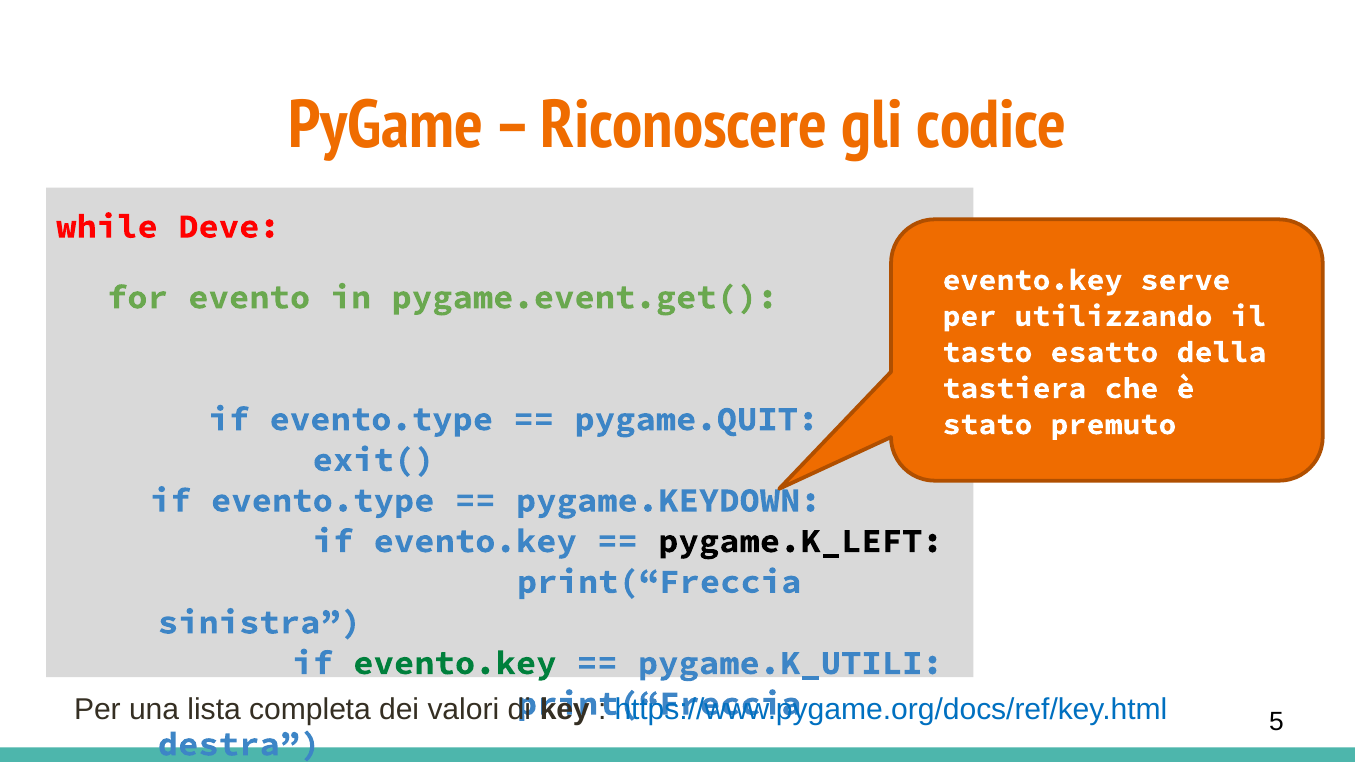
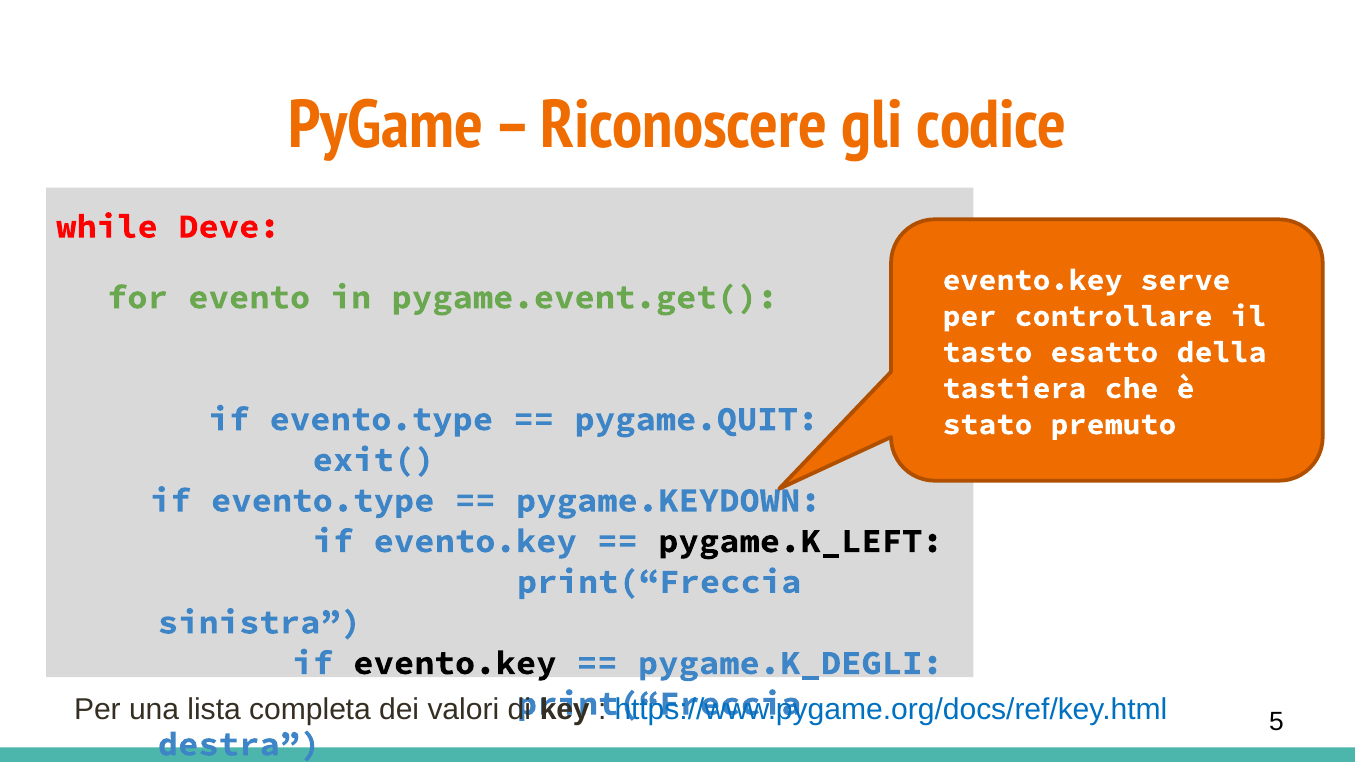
utilizzando: utilizzando -> controllare
evento.key at (455, 663) colour: green -> black
pygame.K_UTILI: pygame.K_UTILI -> pygame.K_DEGLI
